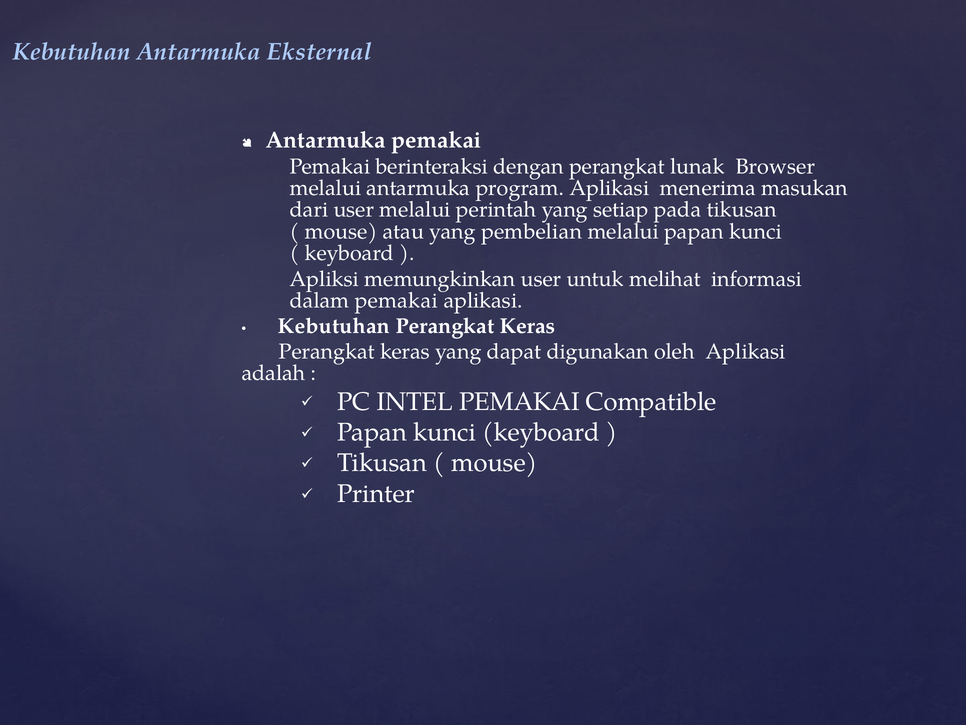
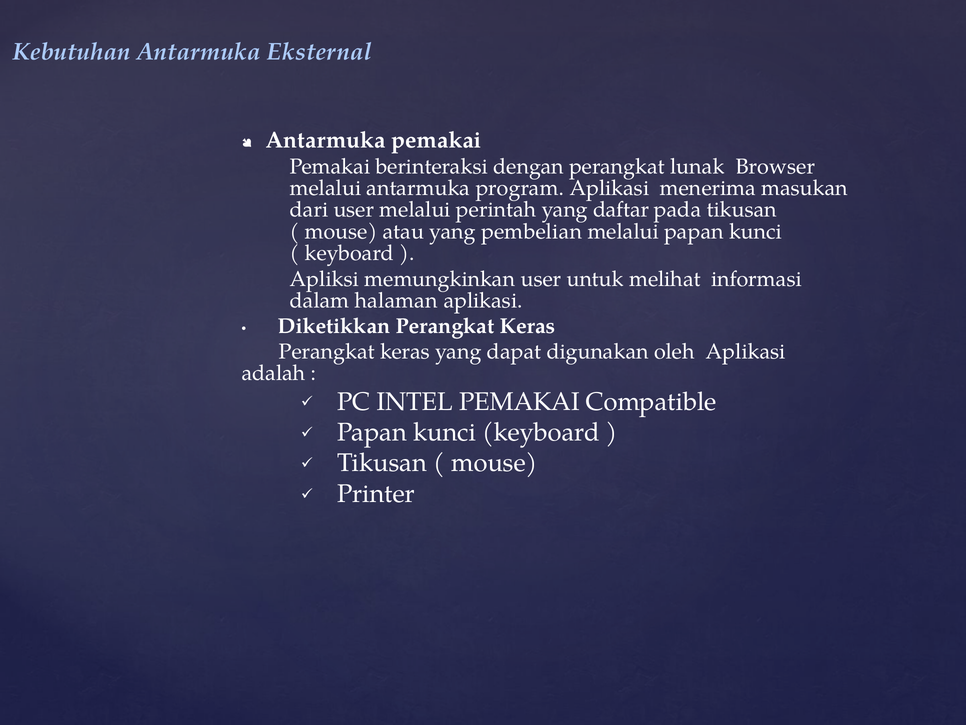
setiap: setiap -> daftar
dalam pemakai: pemakai -> halaman
Kebutuhan at (334, 326): Kebutuhan -> Diketikkan
